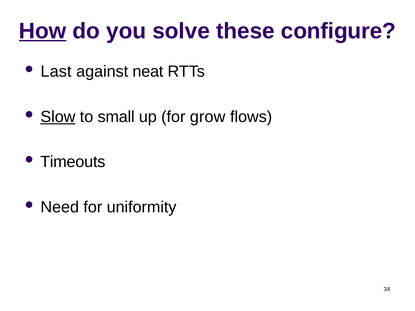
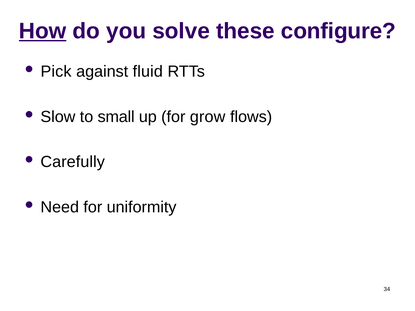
Last: Last -> Pick
neat: neat -> fluid
Slow underline: present -> none
Timeouts: Timeouts -> Carefully
